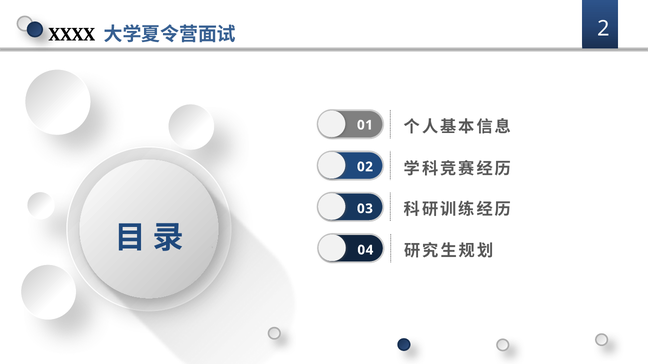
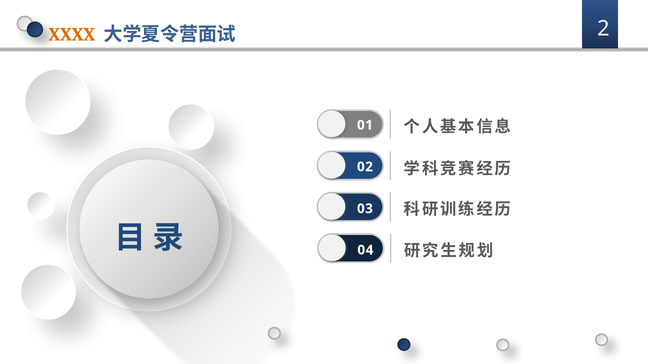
XXXX colour: black -> orange
